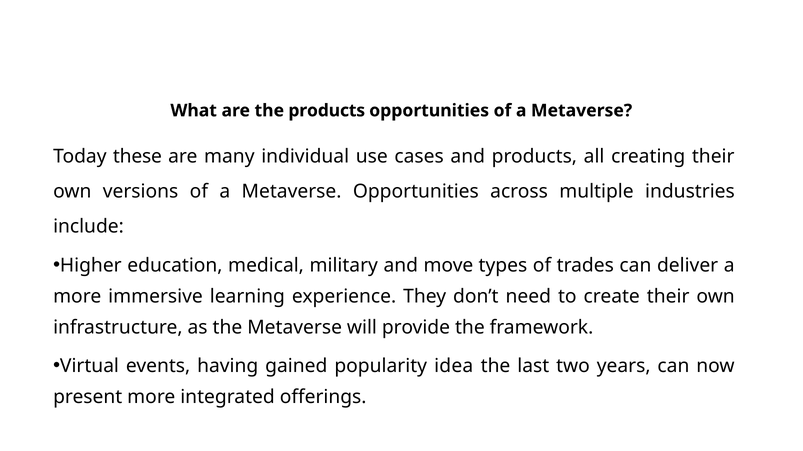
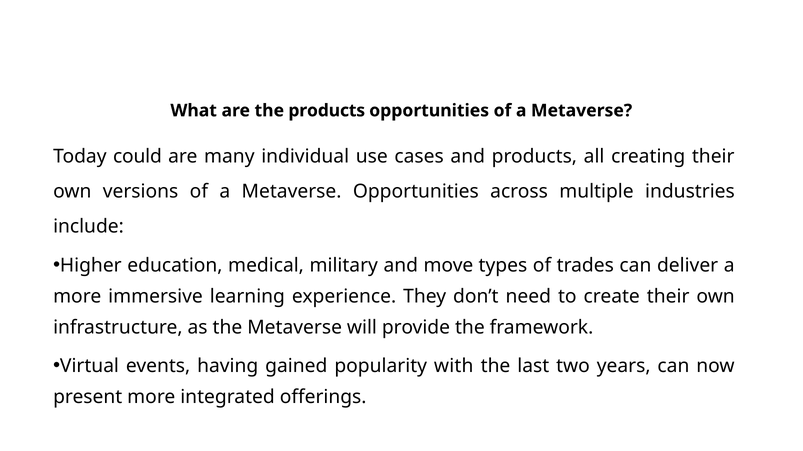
these: these -> could
idea: idea -> with
